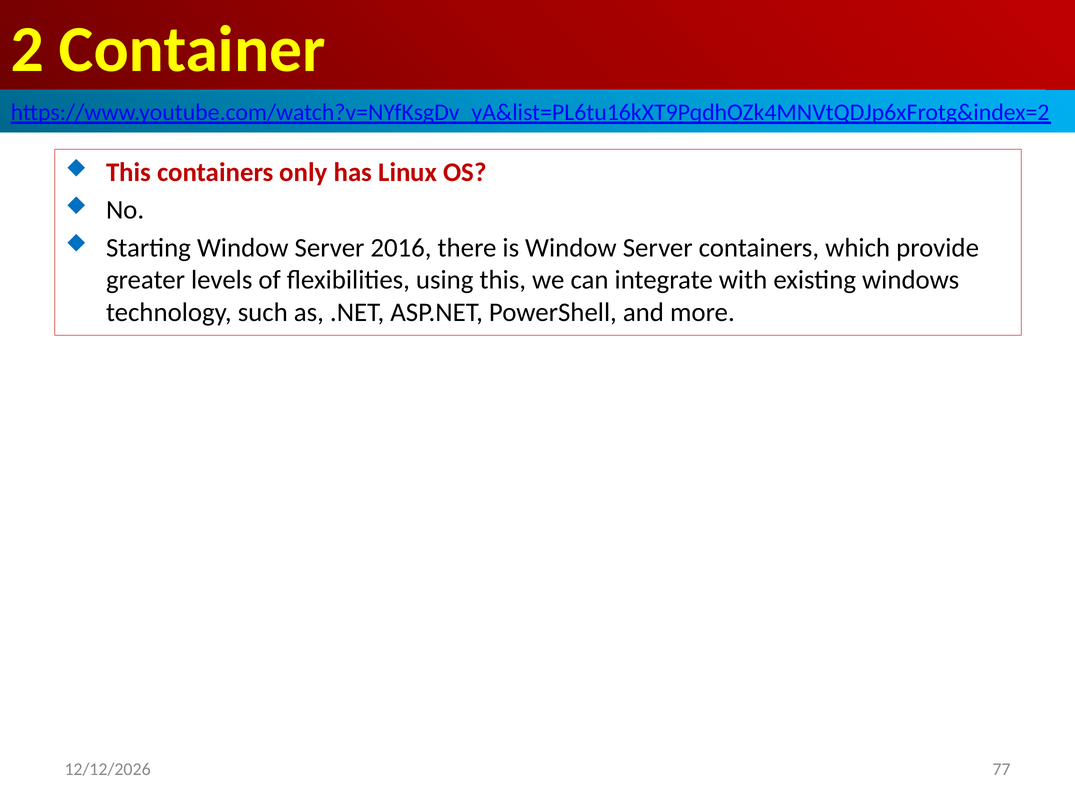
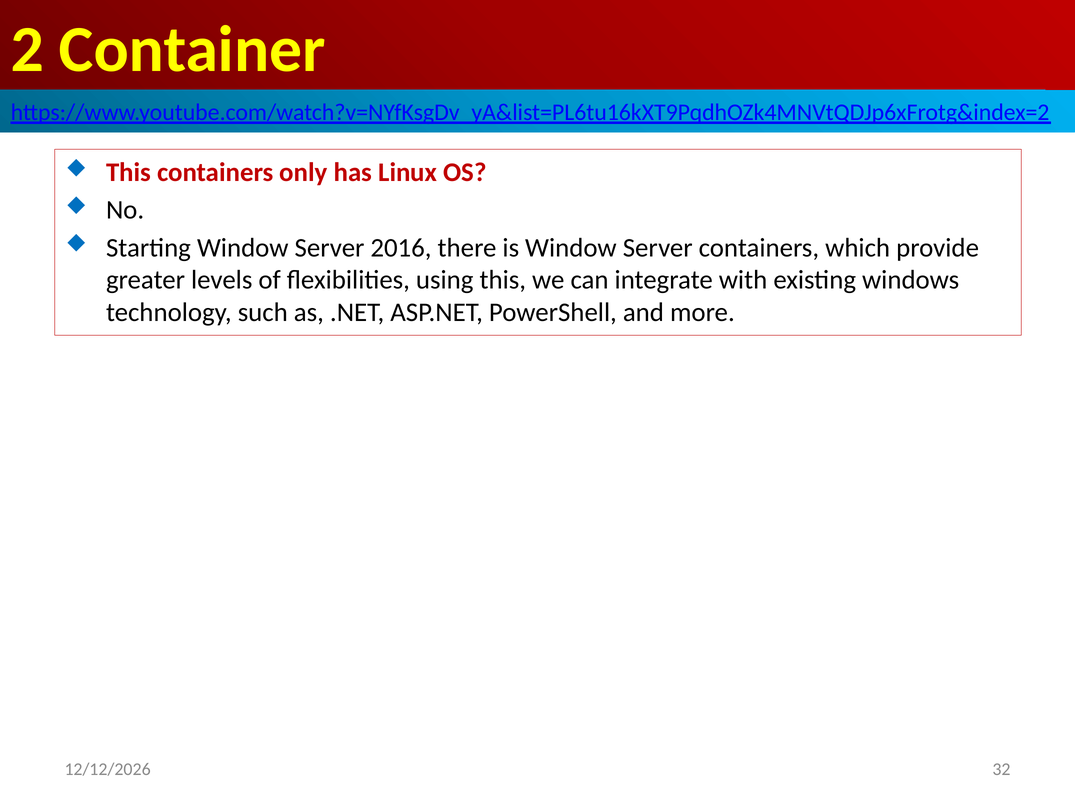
77: 77 -> 32
